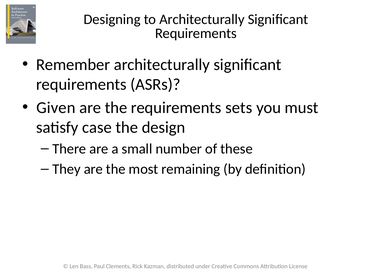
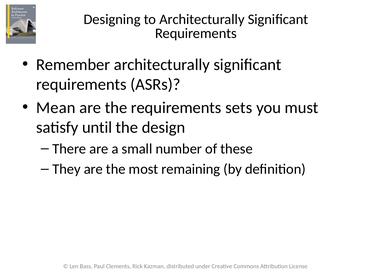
Given: Given -> Mean
case: case -> until
